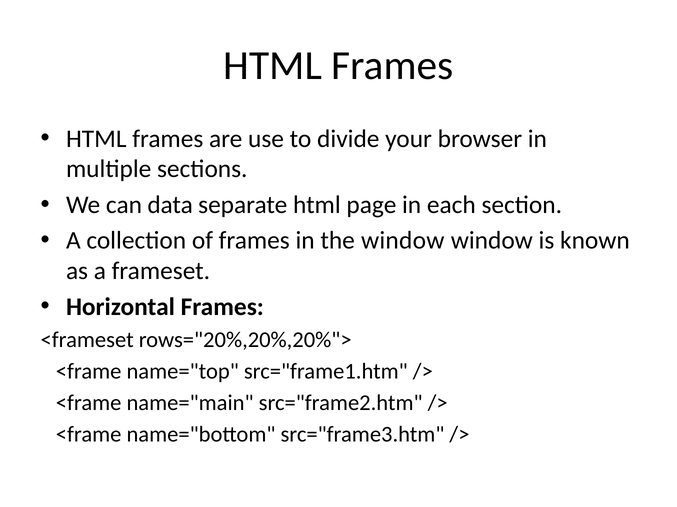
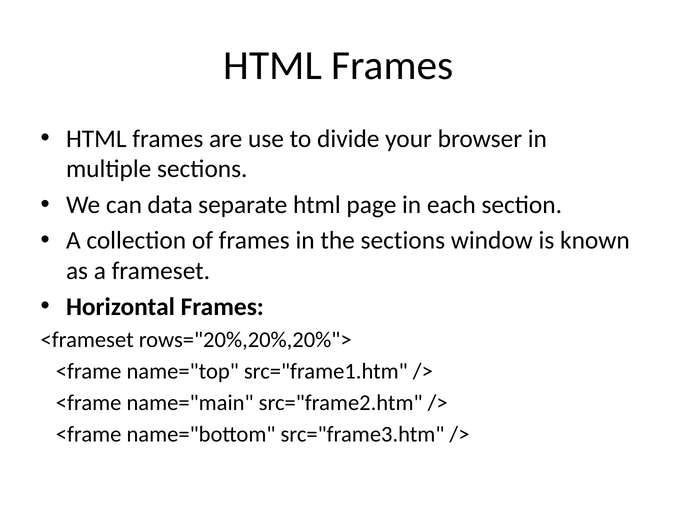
the window: window -> sections
